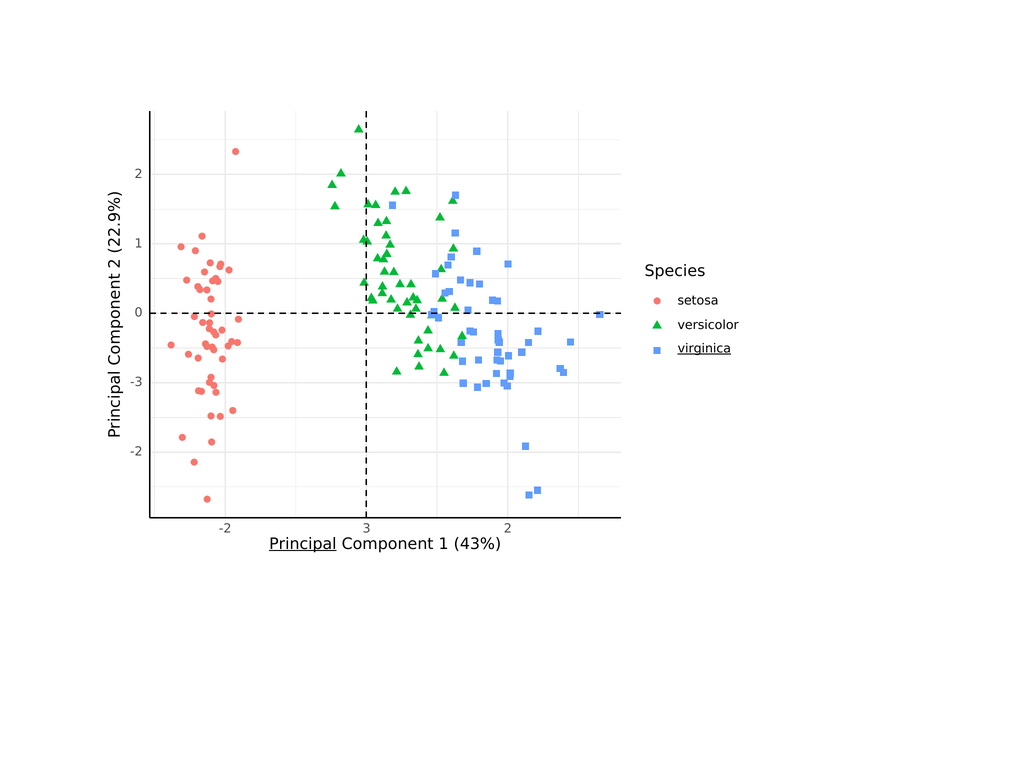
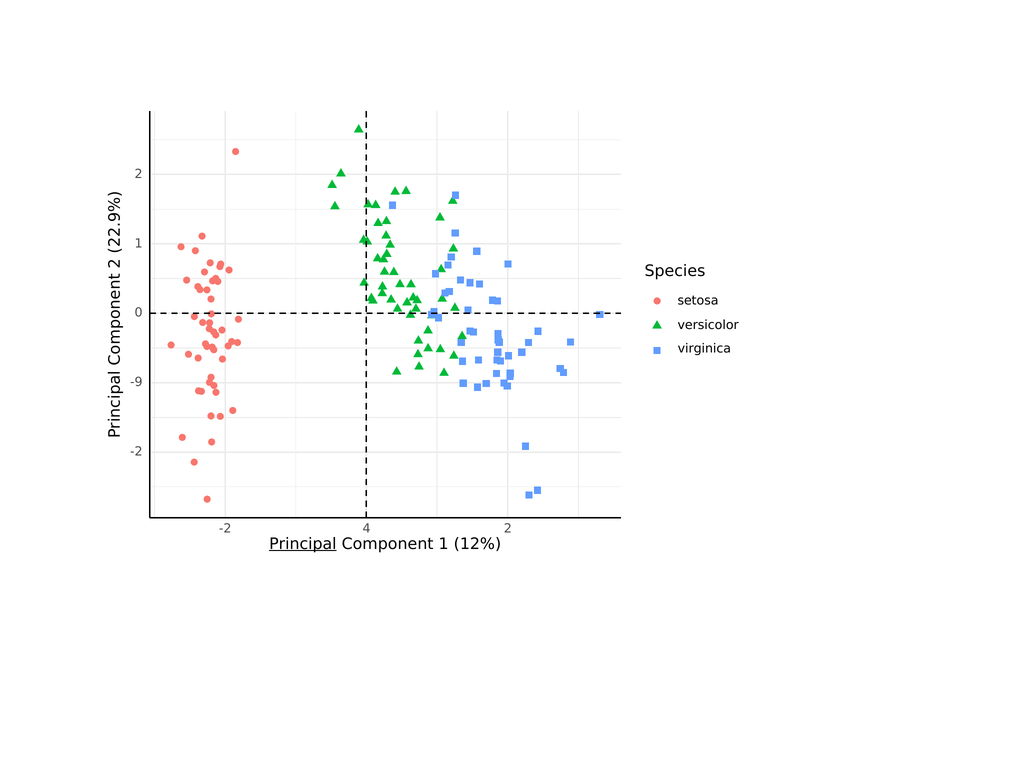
virginica underline: present -> none
-3: -3 -> -9
3: 3 -> 4
43%: 43% -> 12%
